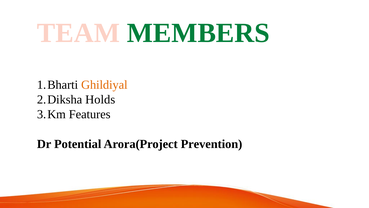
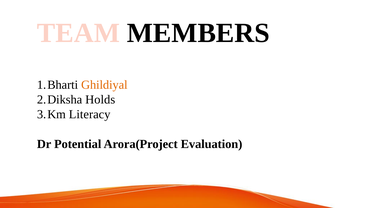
MEMBERS colour: green -> black
Features: Features -> Literacy
Prevention: Prevention -> Evaluation
